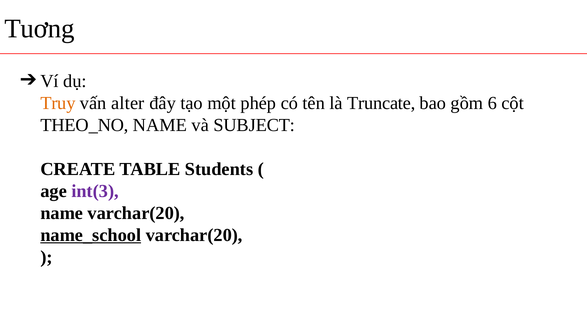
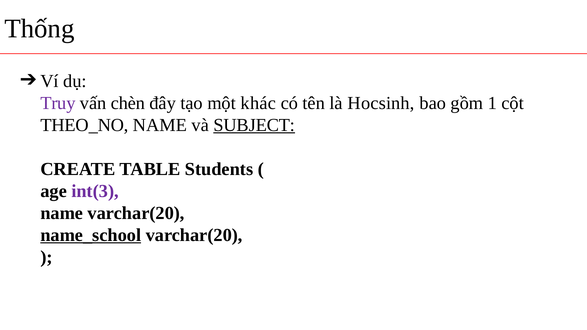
Tuơng: Tuơng -> Thống
Truy colour: orange -> purple
alter: alter -> chèn
phép: phép -> khác
Truncate: Truncate -> Hocsinh
6: 6 -> 1
SUBJECT underline: none -> present
